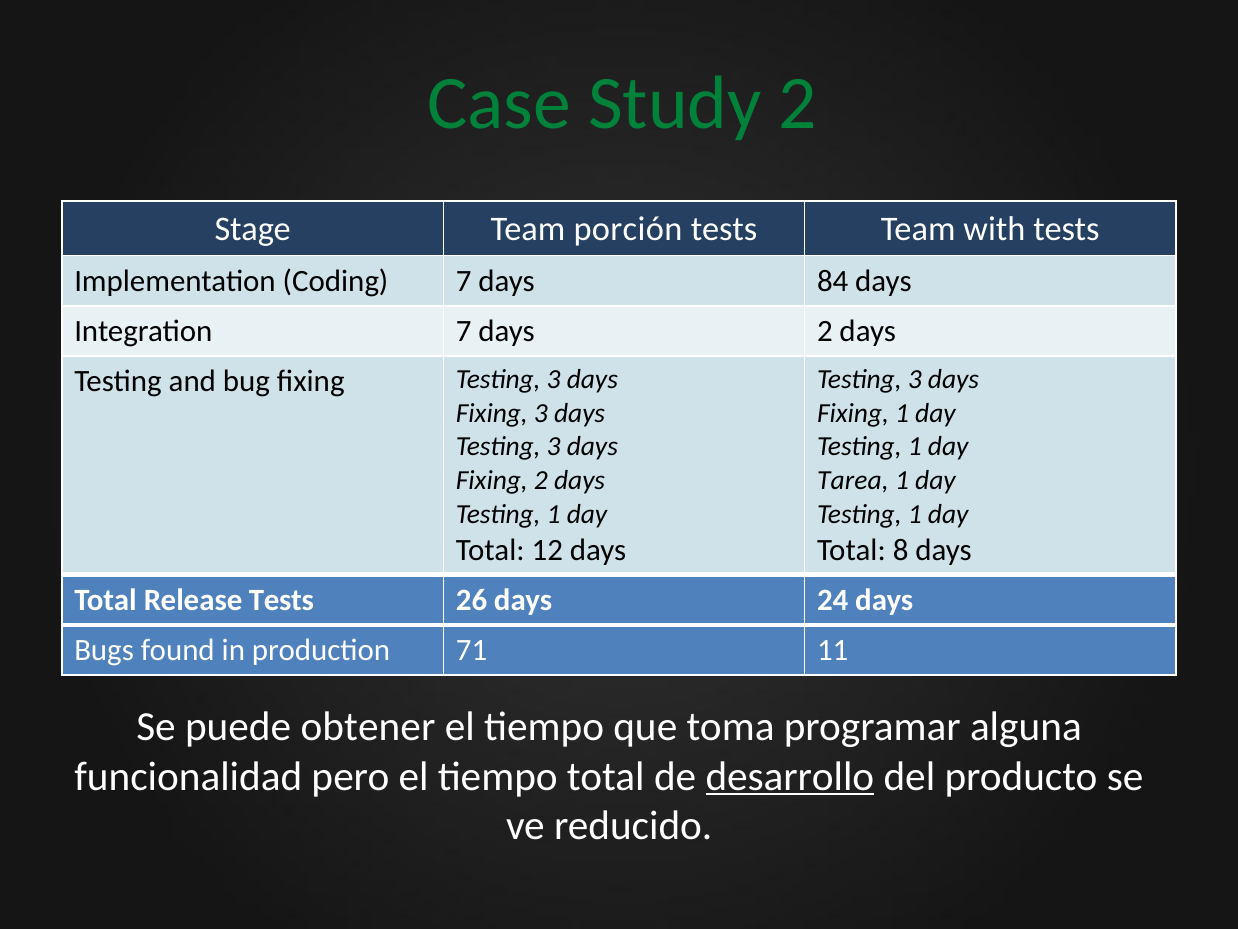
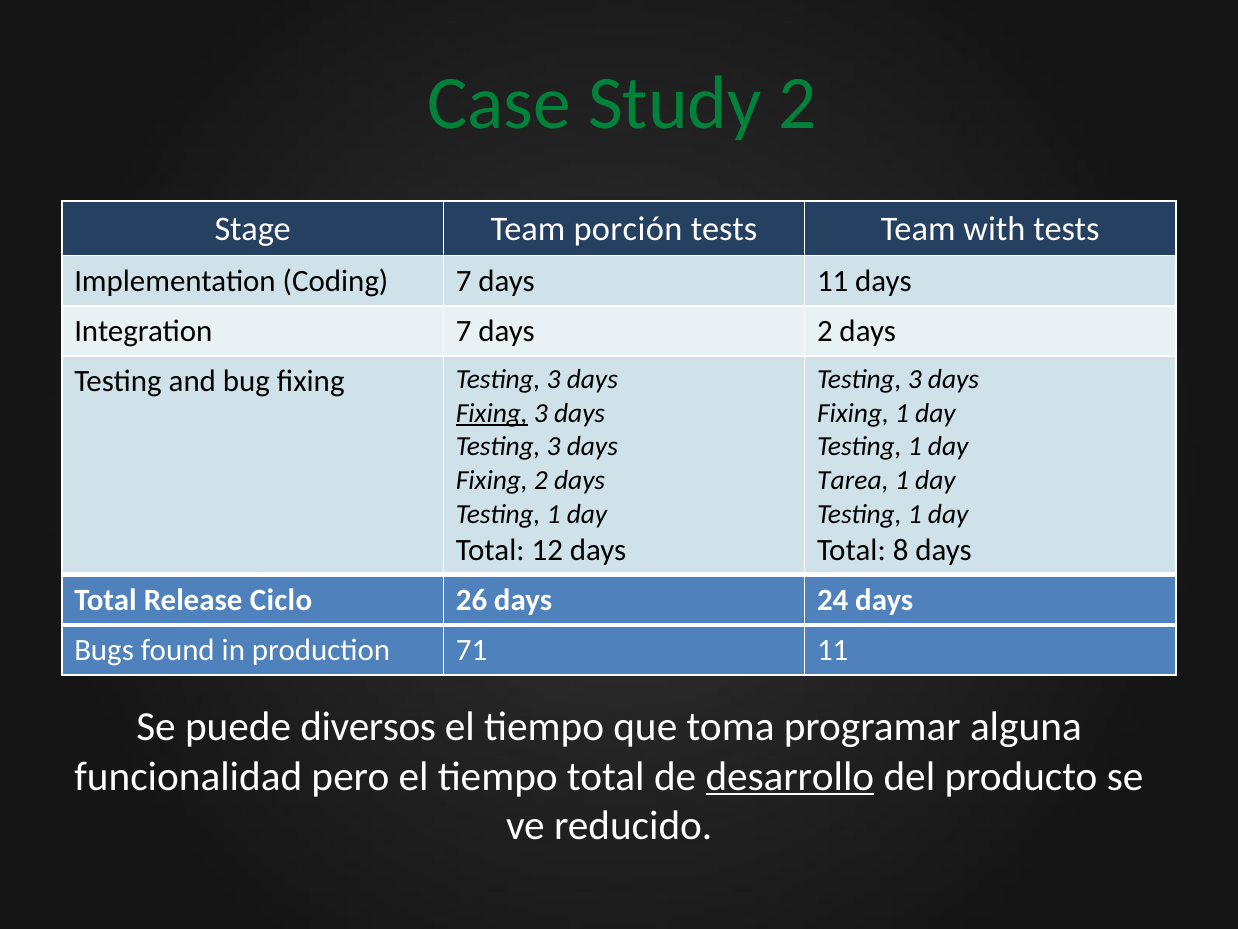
days 84: 84 -> 11
Fixing at (492, 413) underline: none -> present
Release Tests: Tests -> Ciclo
obtener: obtener -> diversos
